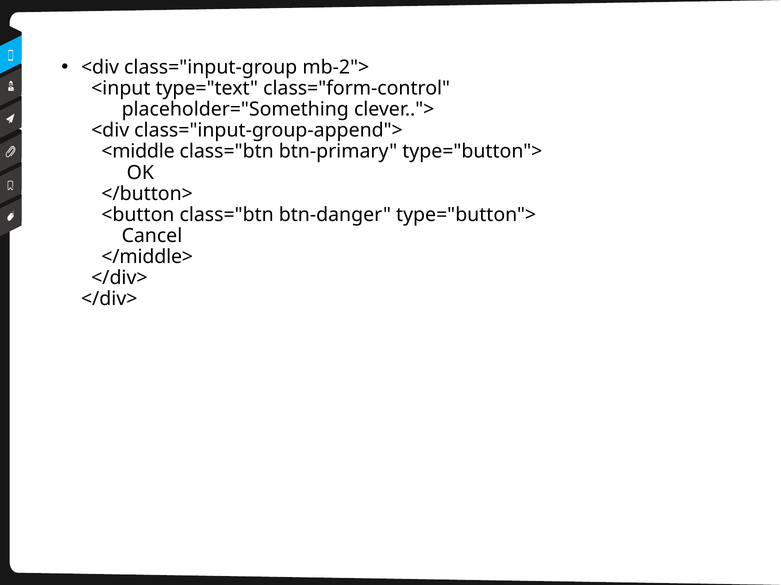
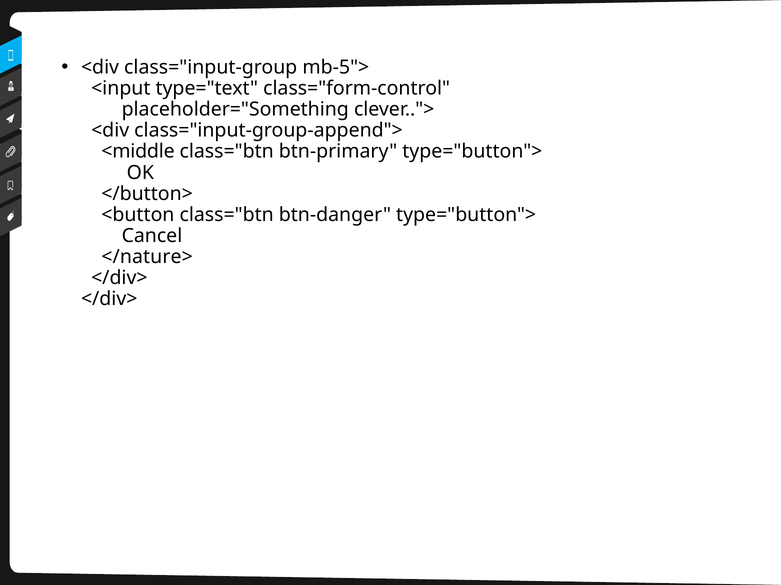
mb-2">: mb-2"> -> mb-5">
</middle>: </middle> -> </nature>
